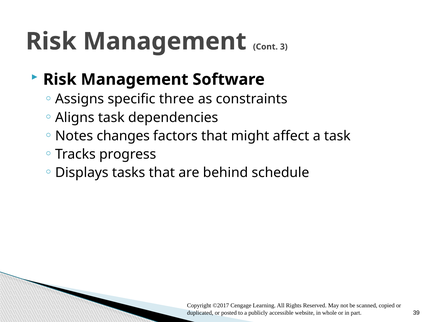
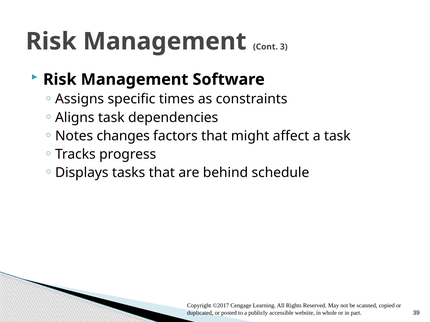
three: three -> times
